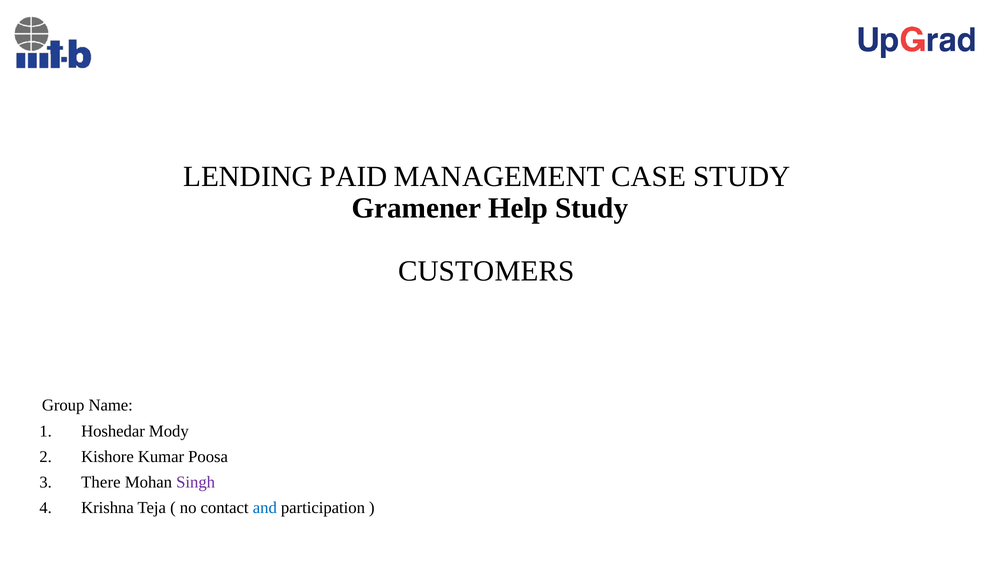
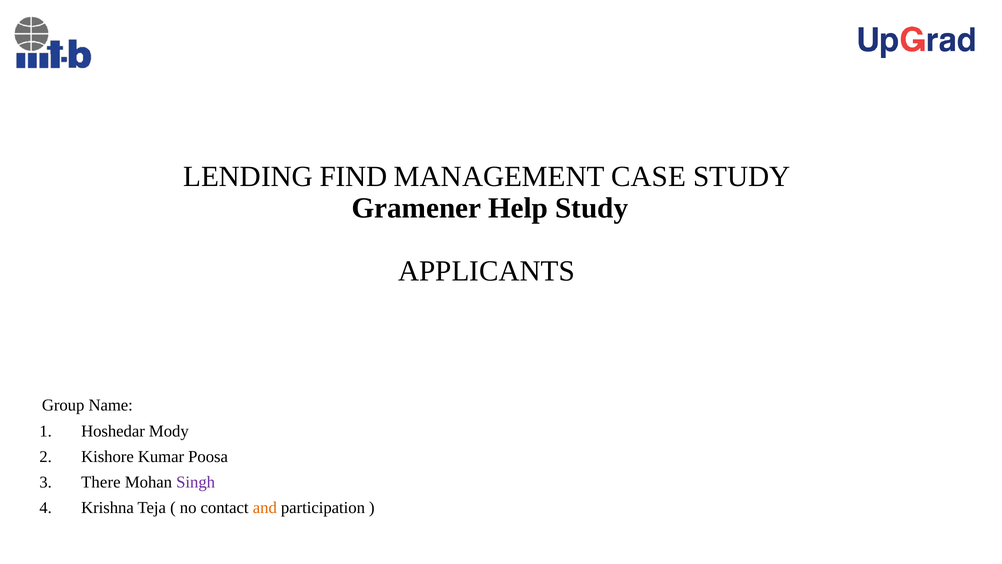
PAID: PAID -> FIND
CUSTOMERS: CUSTOMERS -> APPLICANTS
and colour: blue -> orange
